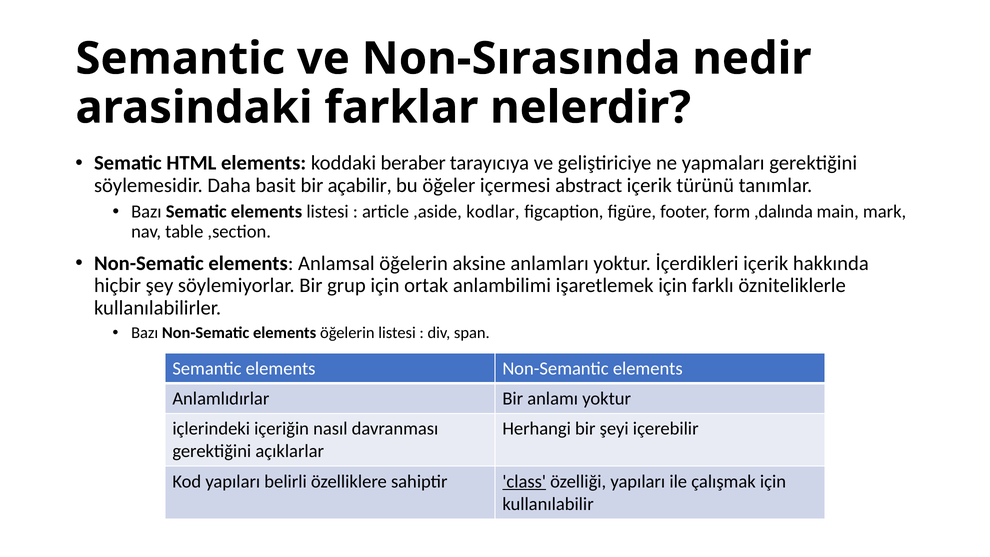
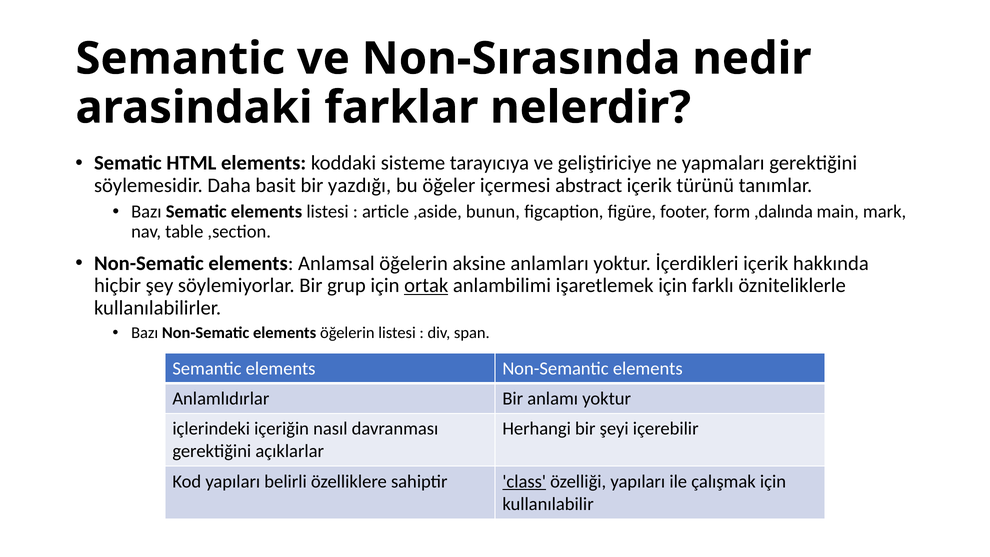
beraber: beraber -> sisteme
açabilir: açabilir -> yazdığı
kodlar: kodlar -> bunun
ortak underline: none -> present
